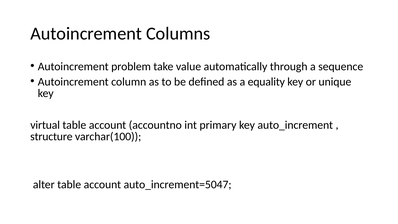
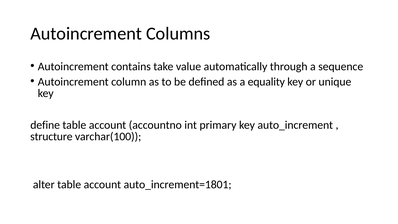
problem: problem -> contains
virtual: virtual -> define
auto_increment=5047: auto_increment=5047 -> auto_increment=1801
